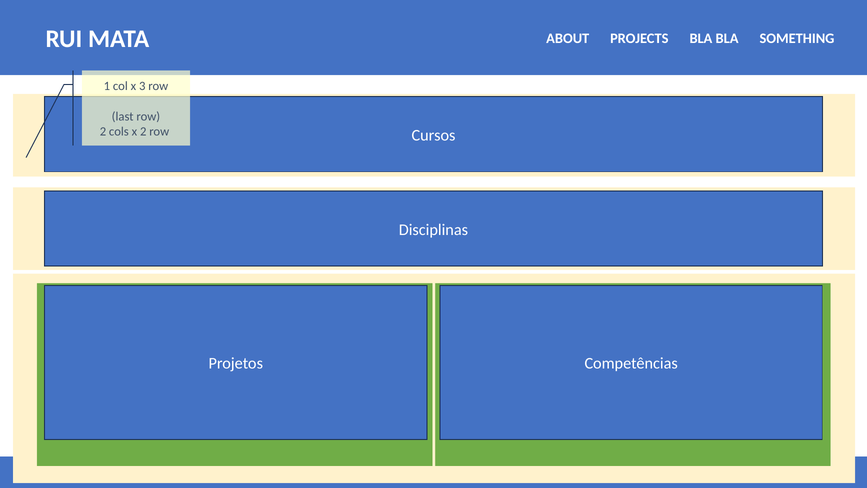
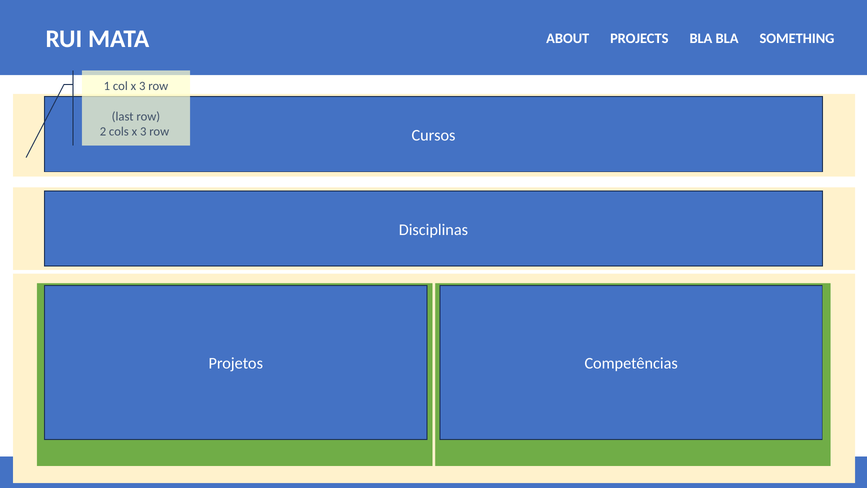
cols x 2: 2 -> 3
